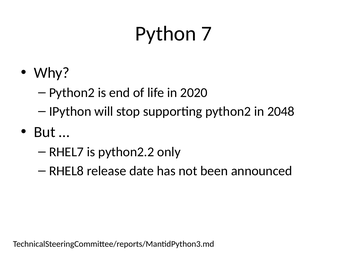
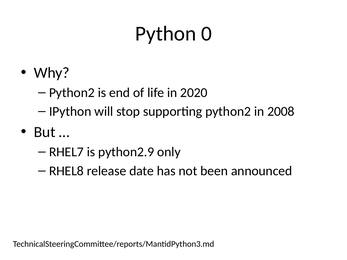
7: 7 -> 0
2048: 2048 -> 2008
python2.2: python2.2 -> python2.9
